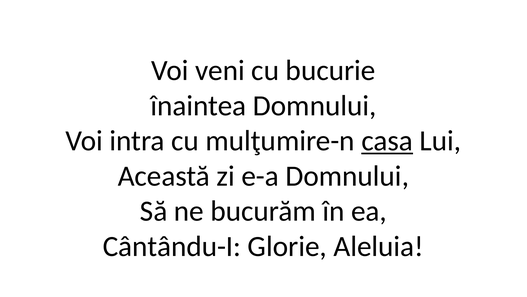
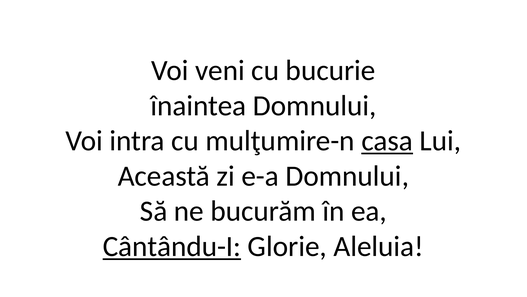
Cântându-I underline: none -> present
